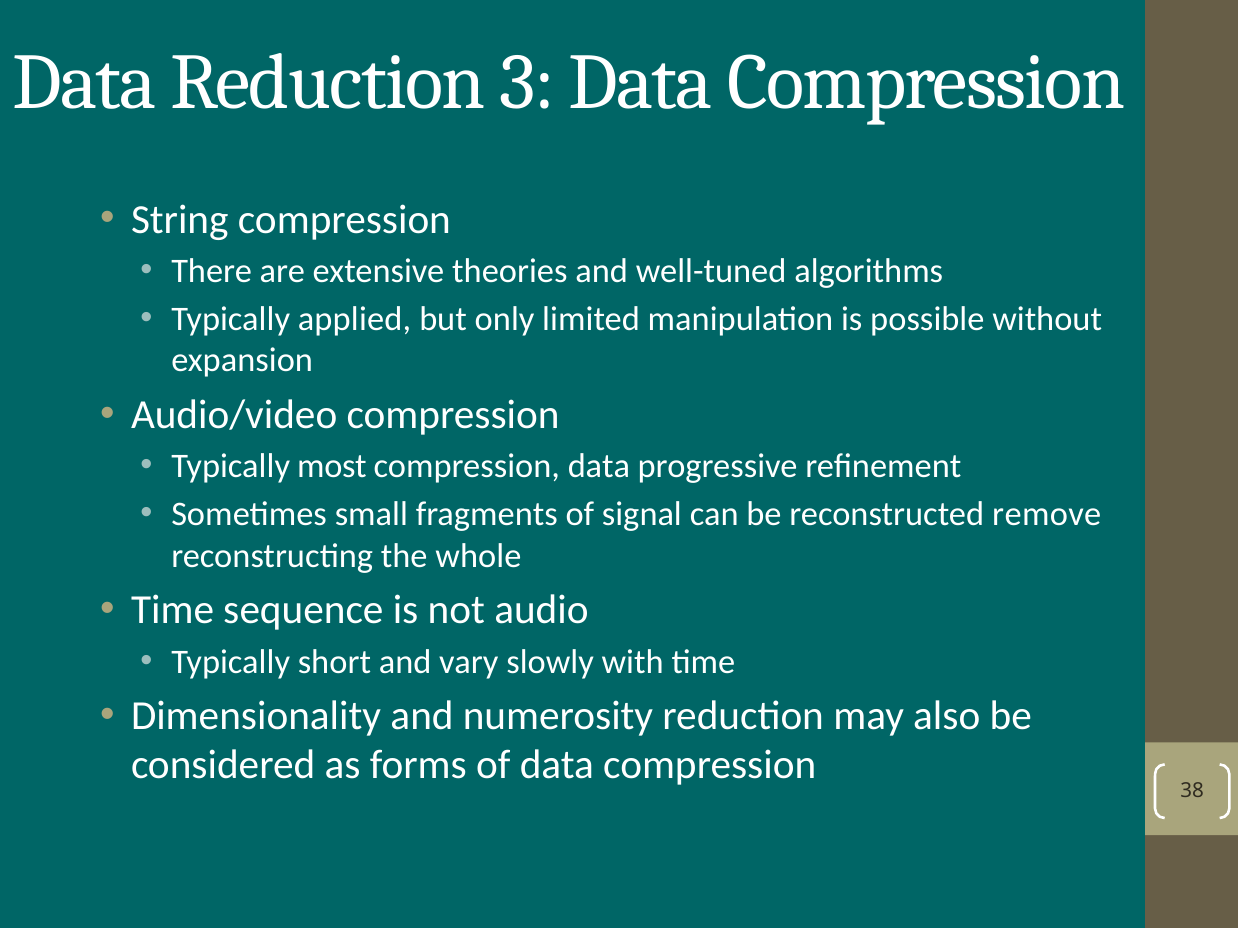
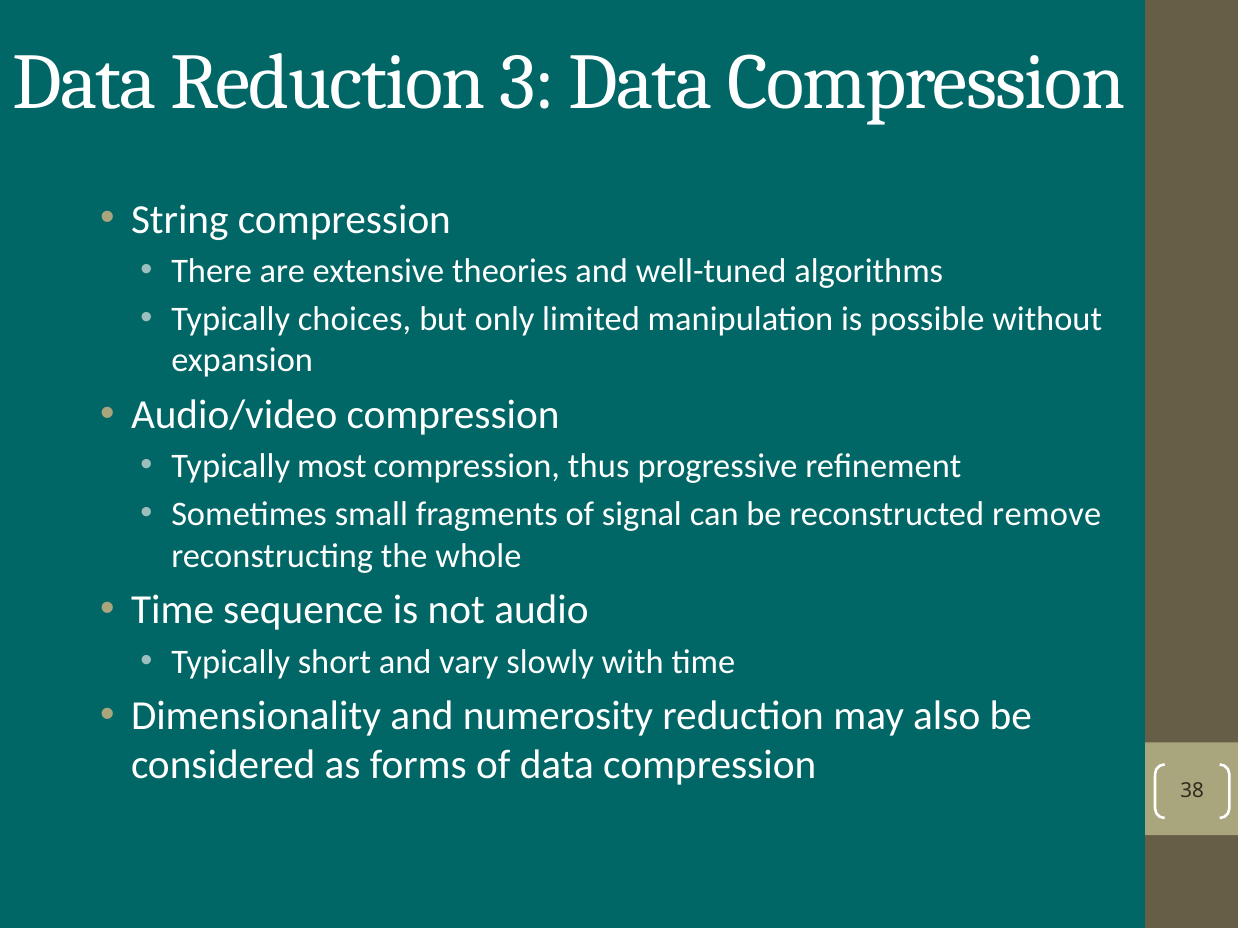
applied: applied -> choices
compression data: data -> thus
